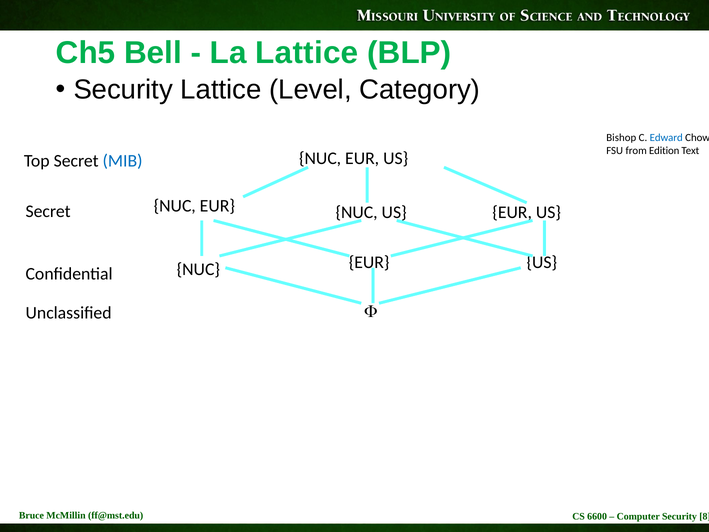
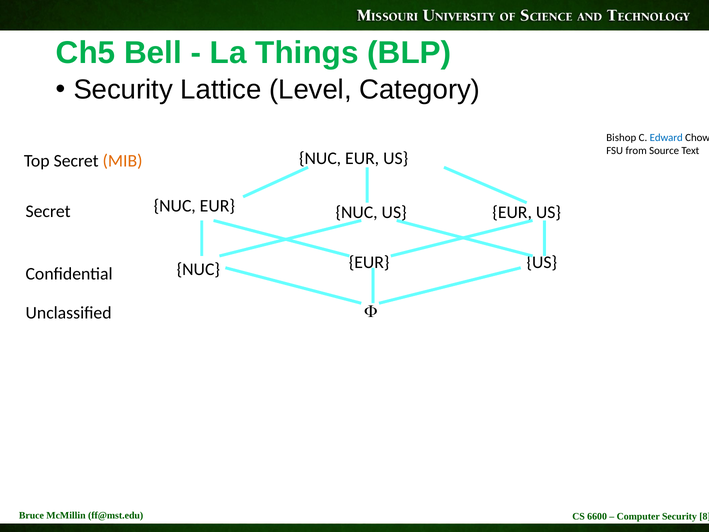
La Lattice: Lattice -> Things
Edition: Edition -> Source
MIB colour: blue -> orange
